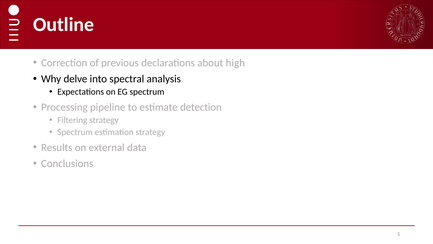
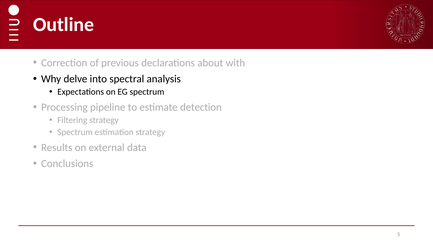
high: high -> with
